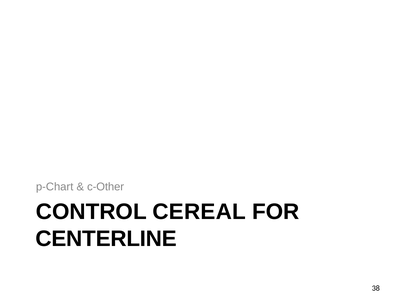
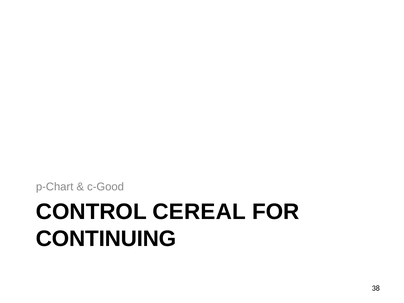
c-Other: c-Other -> c-Good
CENTERLINE: CENTERLINE -> CONTINUING
